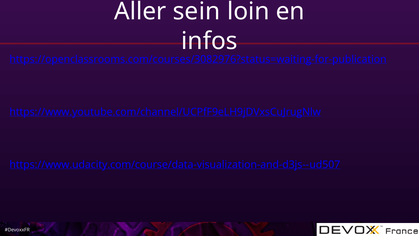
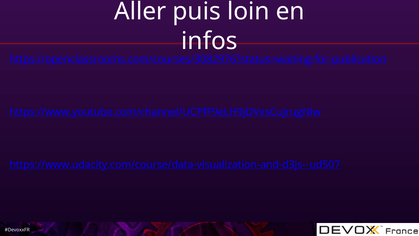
sein: sein -> puis
